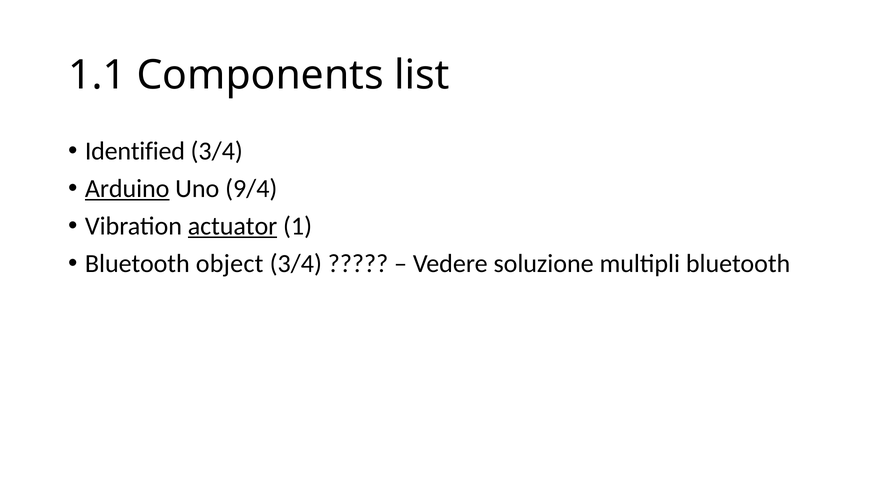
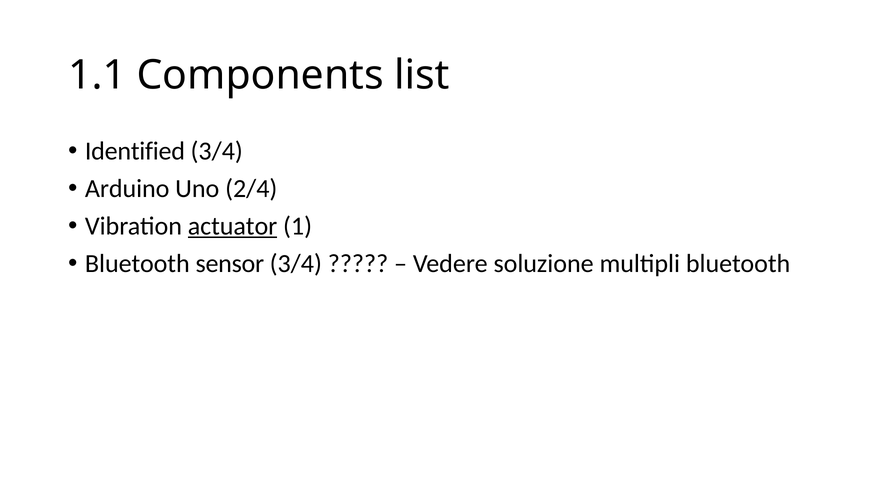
Arduino underline: present -> none
9/4: 9/4 -> 2/4
object: object -> sensor
